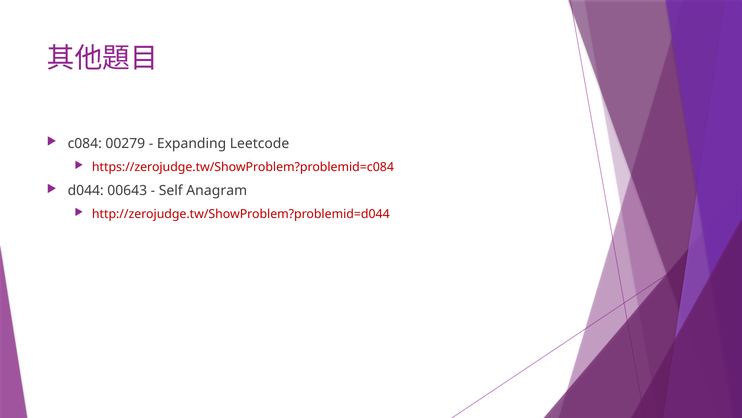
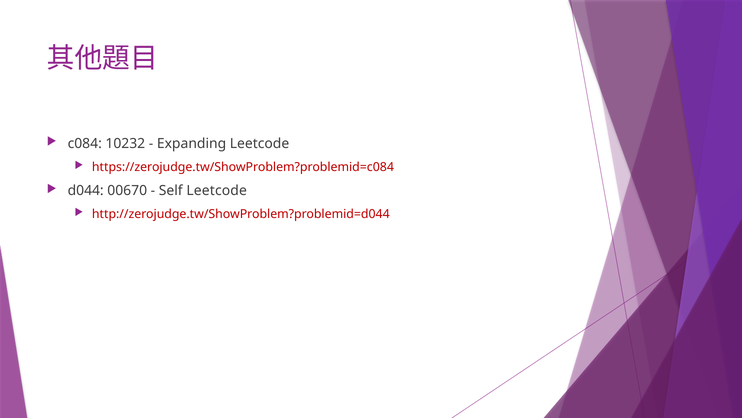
00279: 00279 -> 10232
00643: 00643 -> 00670
Self Anagram: Anagram -> Leetcode
